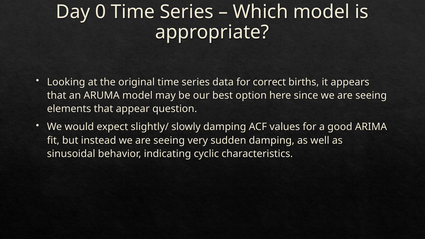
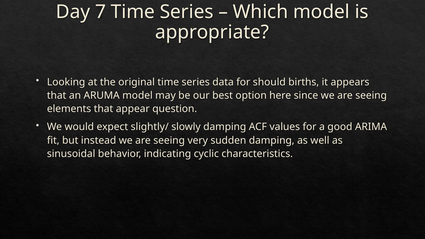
0: 0 -> 7
correct: correct -> should
